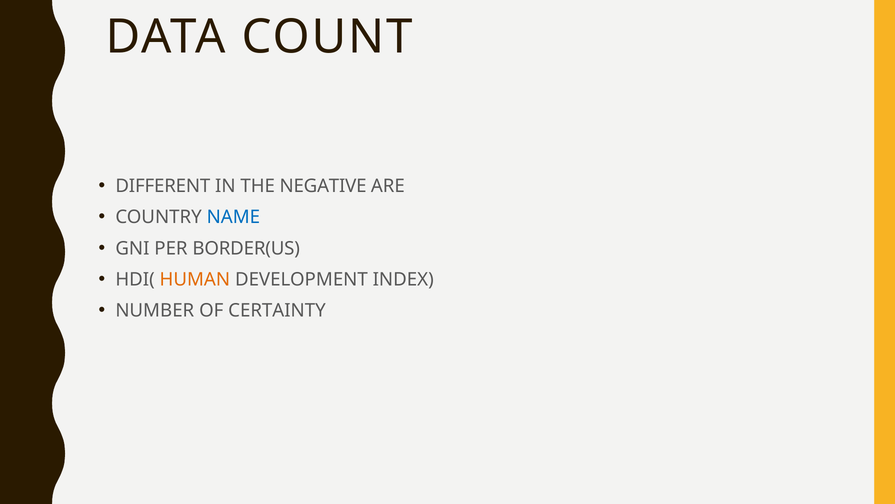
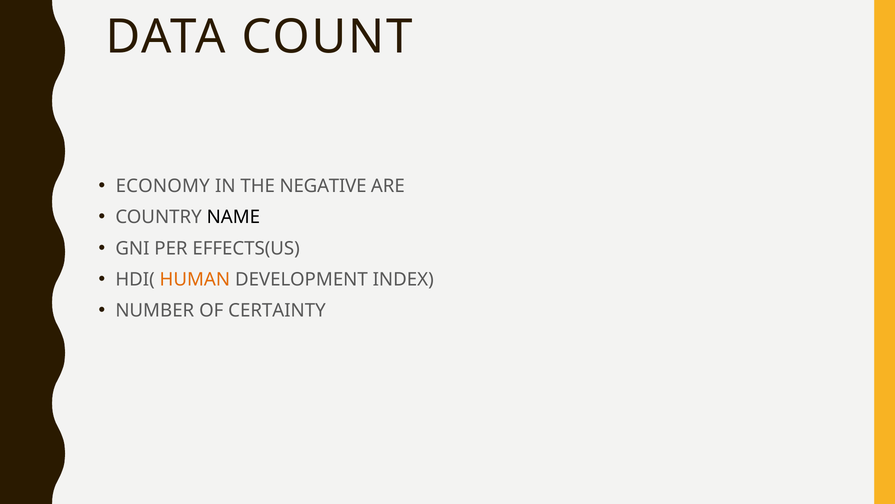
DIFFERENT: DIFFERENT -> ECONOMY
NAME colour: blue -> black
BORDER(US: BORDER(US -> EFFECTS(US
